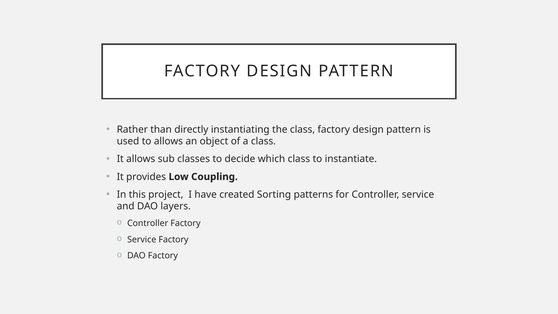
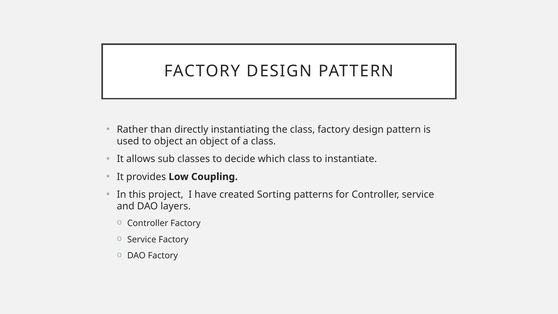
to allows: allows -> object
